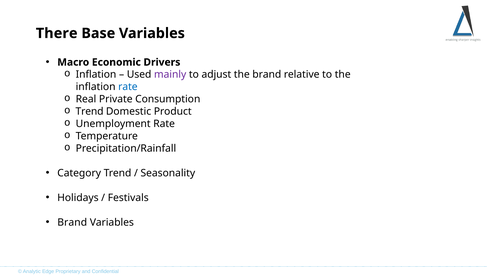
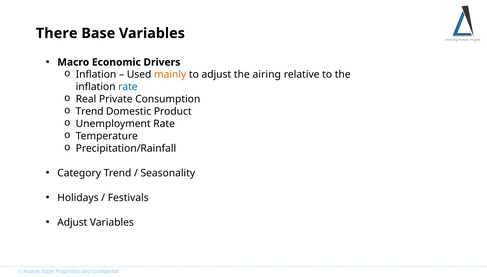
mainly colour: purple -> orange
the brand: brand -> airing
Brand at (72, 222): Brand -> Adjust
